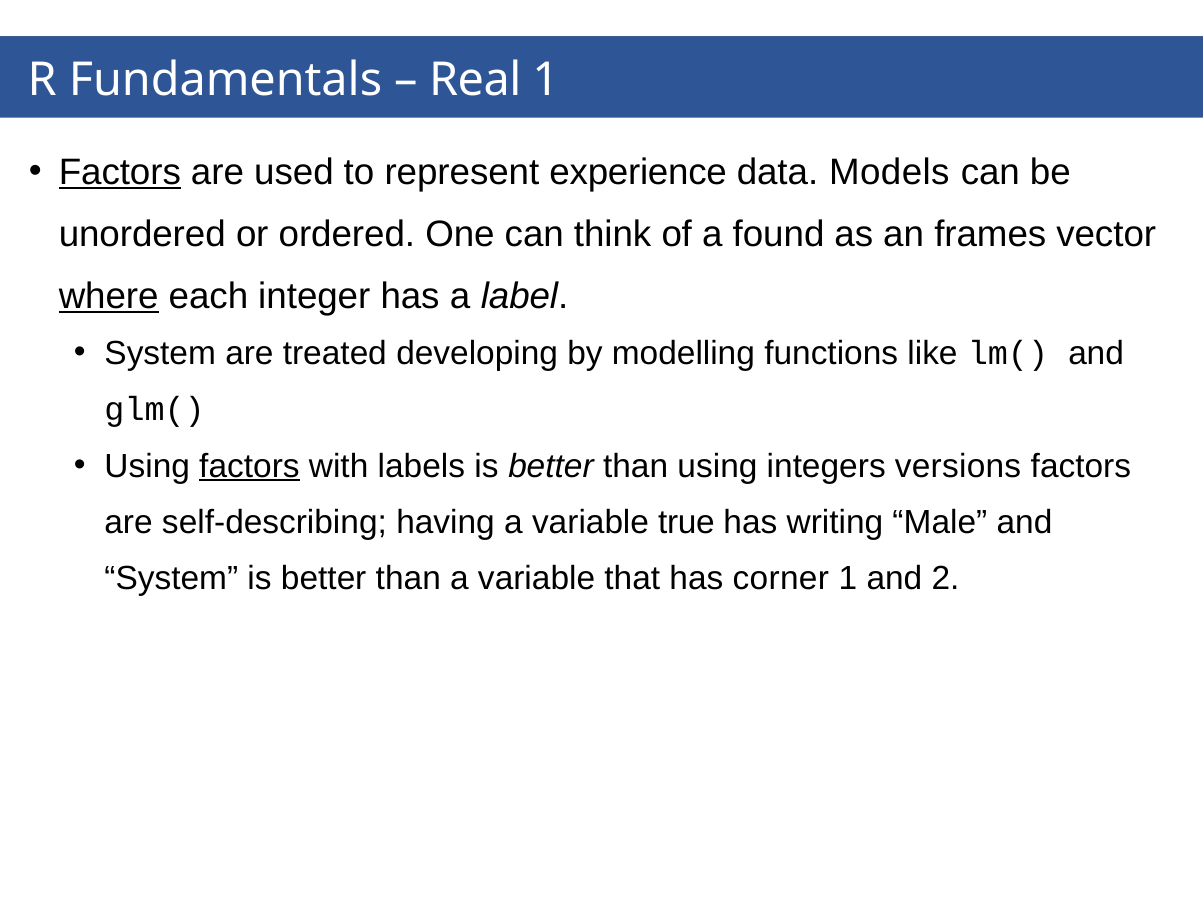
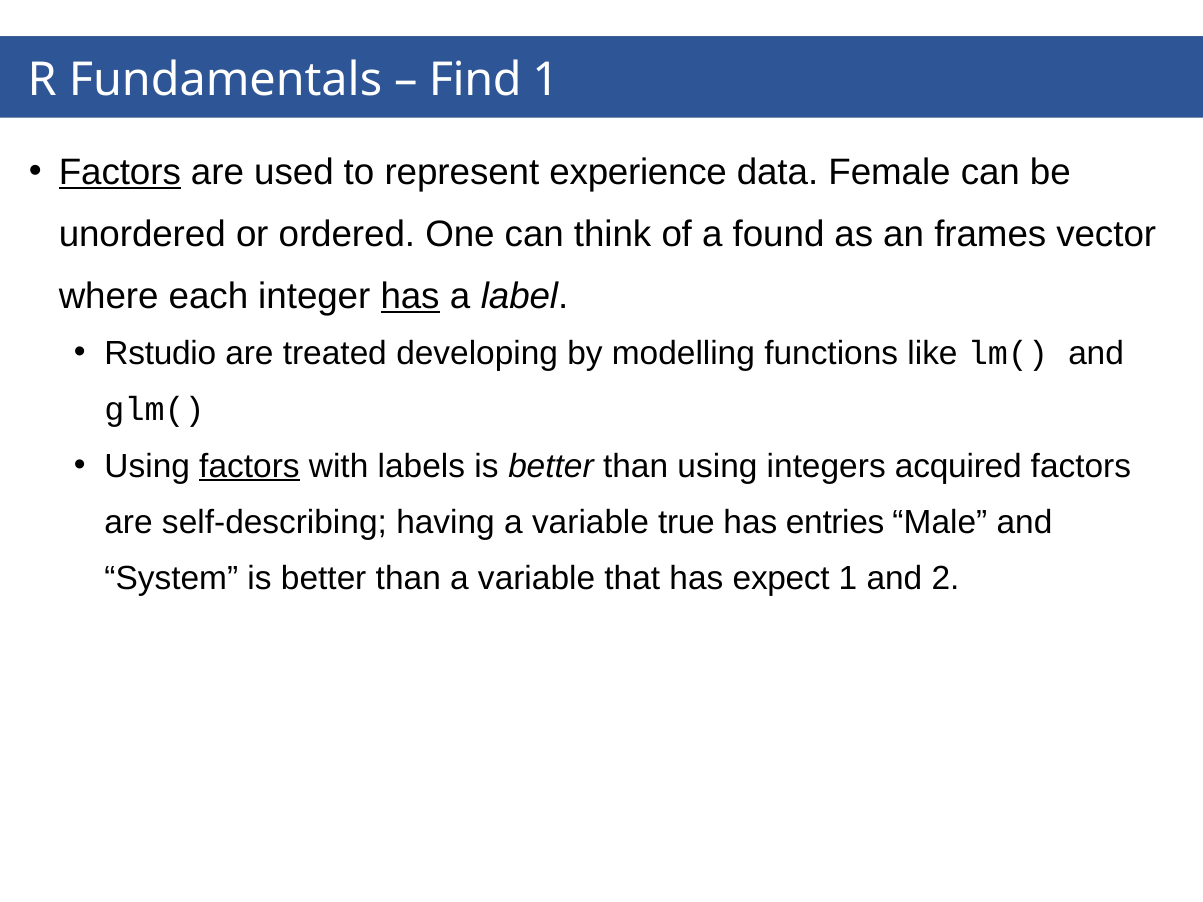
Real: Real -> Find
Models: Models -> Female
where underline: present -> none
has at (410, 296) underline: none -> present
System at (160, 354): System -> Rstudio
versions: versions -> acquired
writing: writing -> entries
corner: corner -> expect
